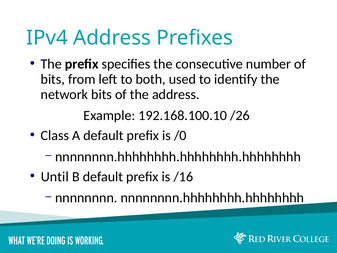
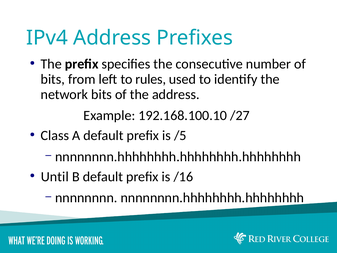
both: both -> rules
/26: /26 -> /27
/0: /0 -> /5
